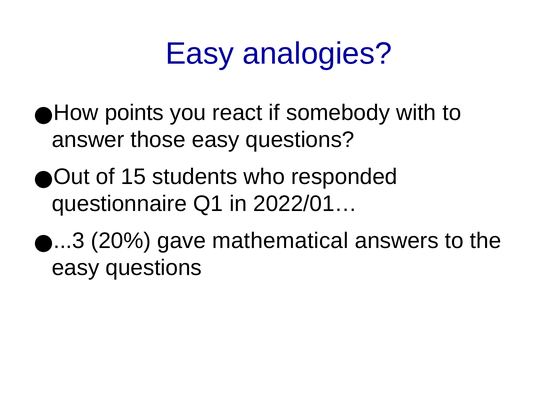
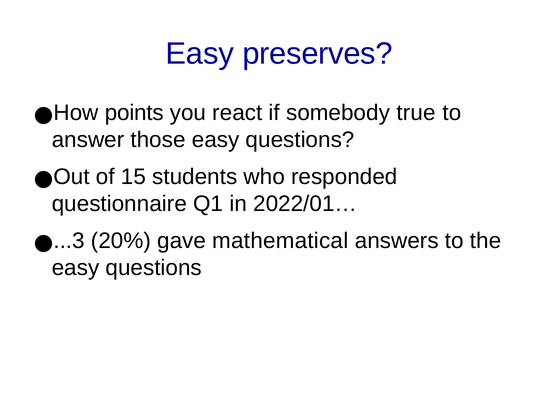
analogies: analogies -> preserves
with: with -> true
